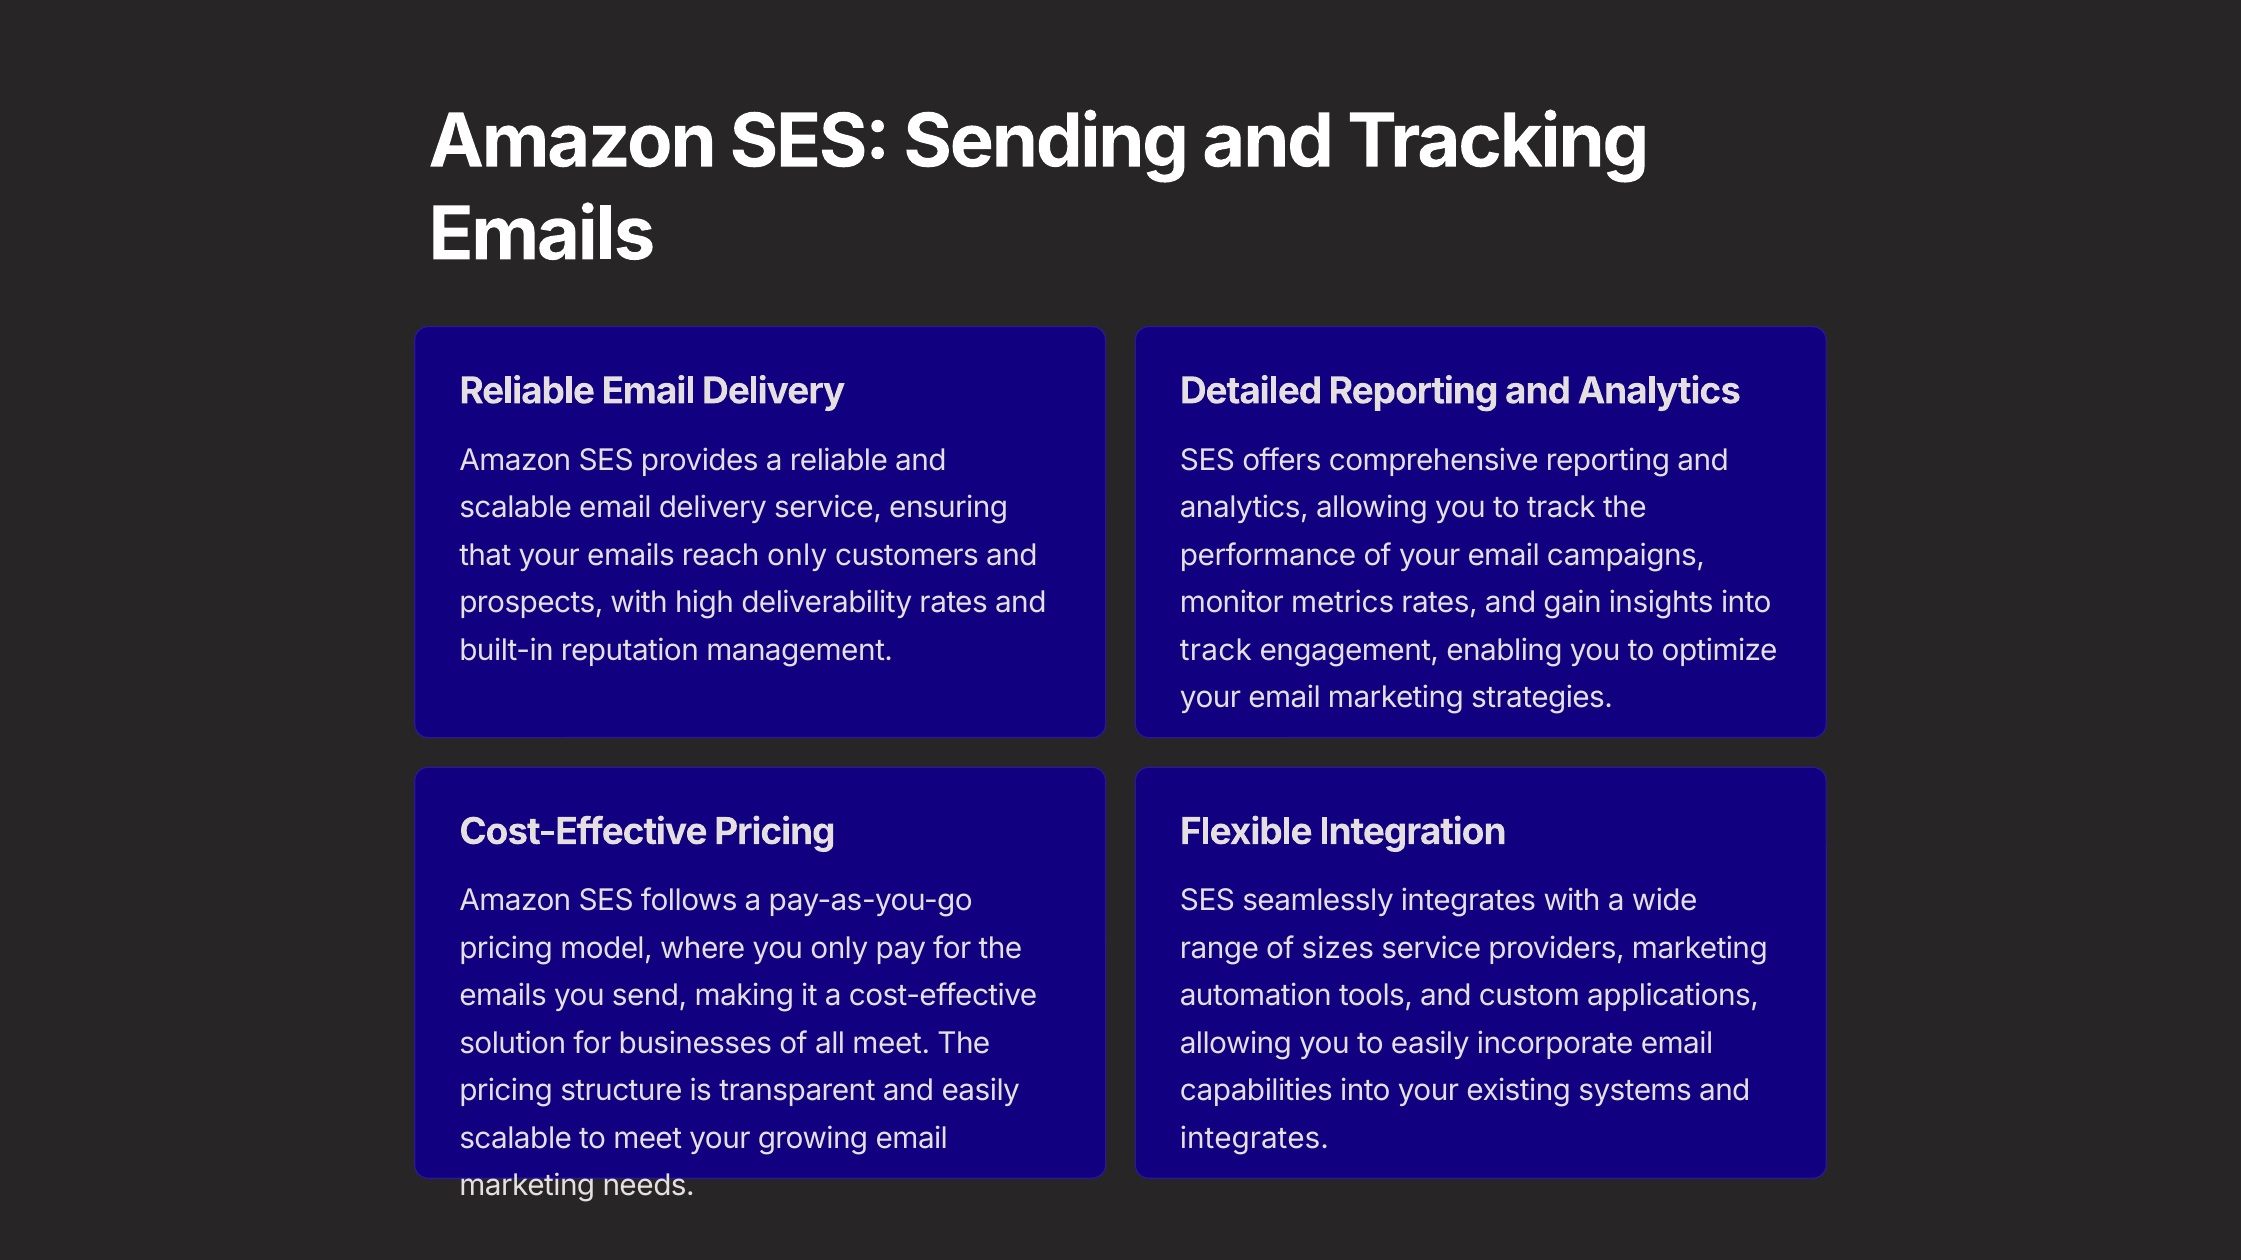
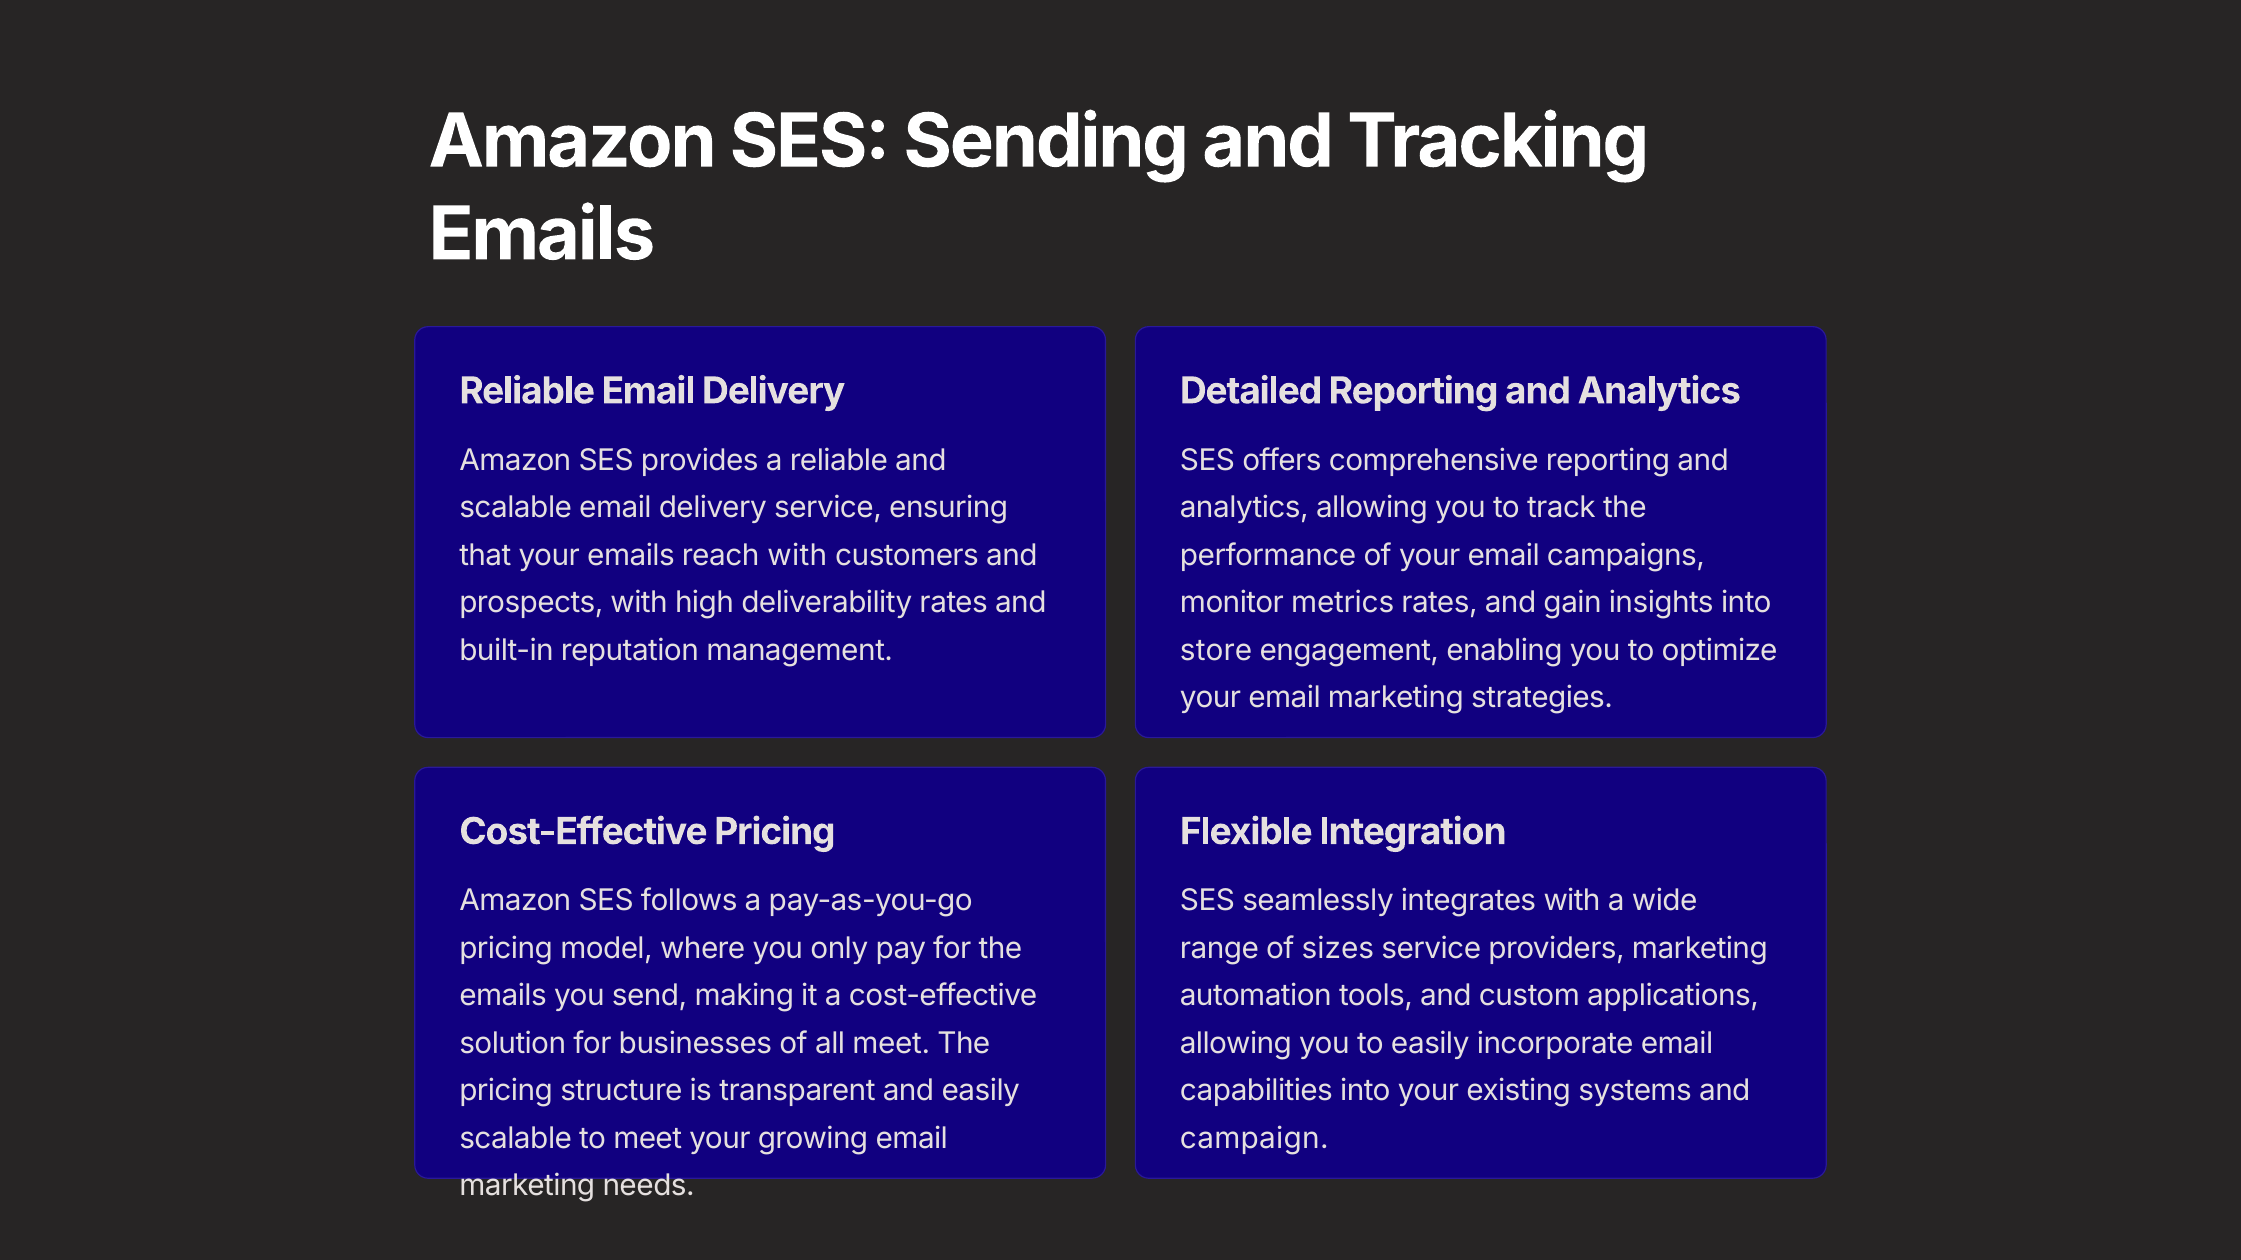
reach only: only -> with
track at (1216, 651): track -> store
integrates at (1254, 1139): integrates -> campaign
